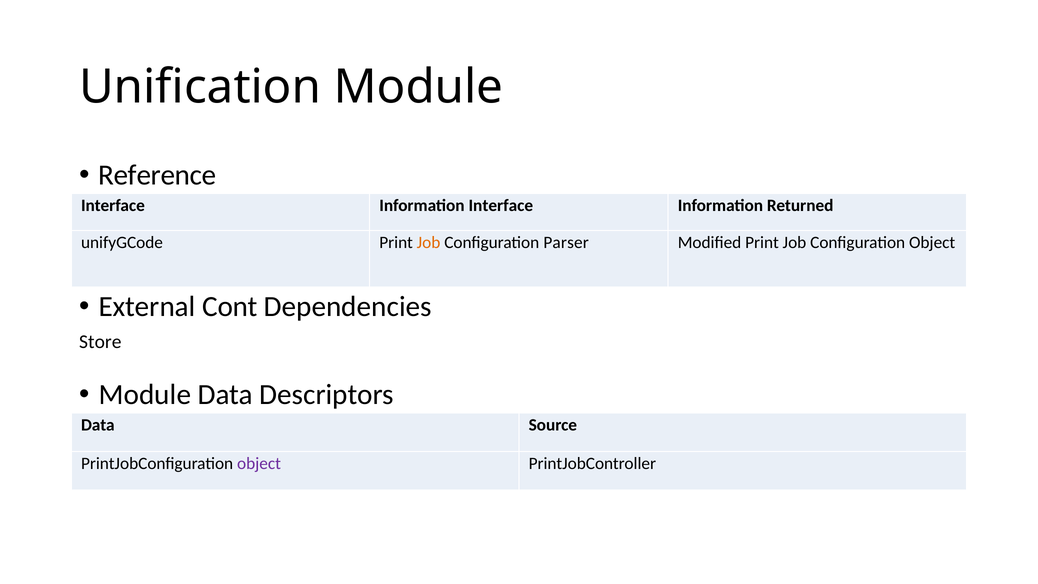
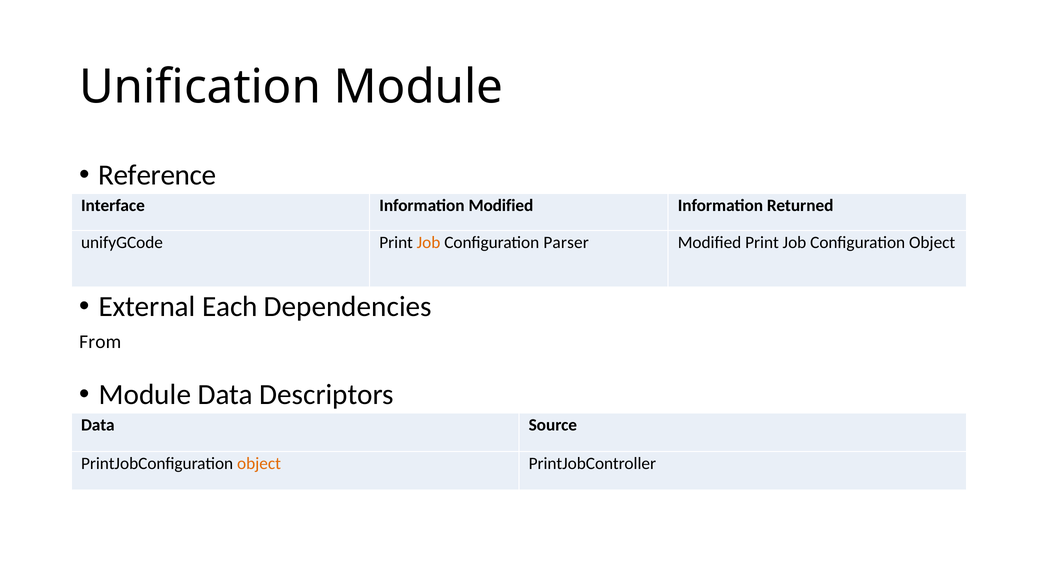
Information Interface: Interface -> Modified
Cont: Cont -> Each
Store: Store -> From
object at (259, 463) colour: purple -> orange
